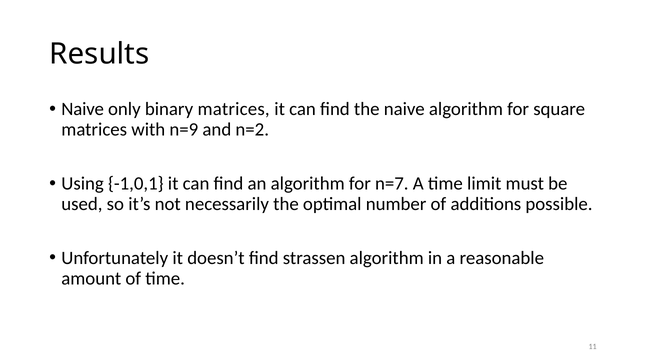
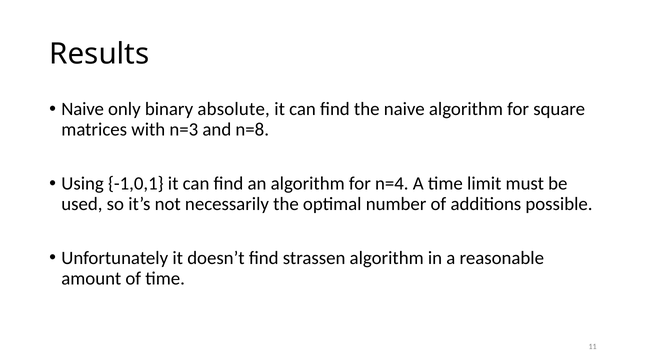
binary matrices: matrices -> absolute
n=9: n=9 -> n=3
n=2: n=2 -> n=8
n=7: n=7 -> n=4
